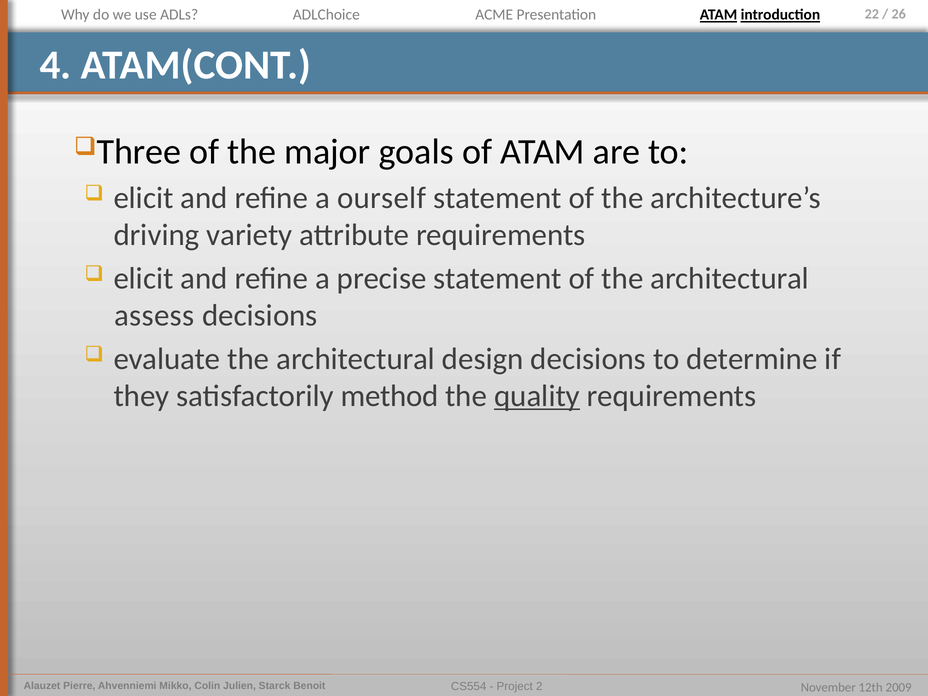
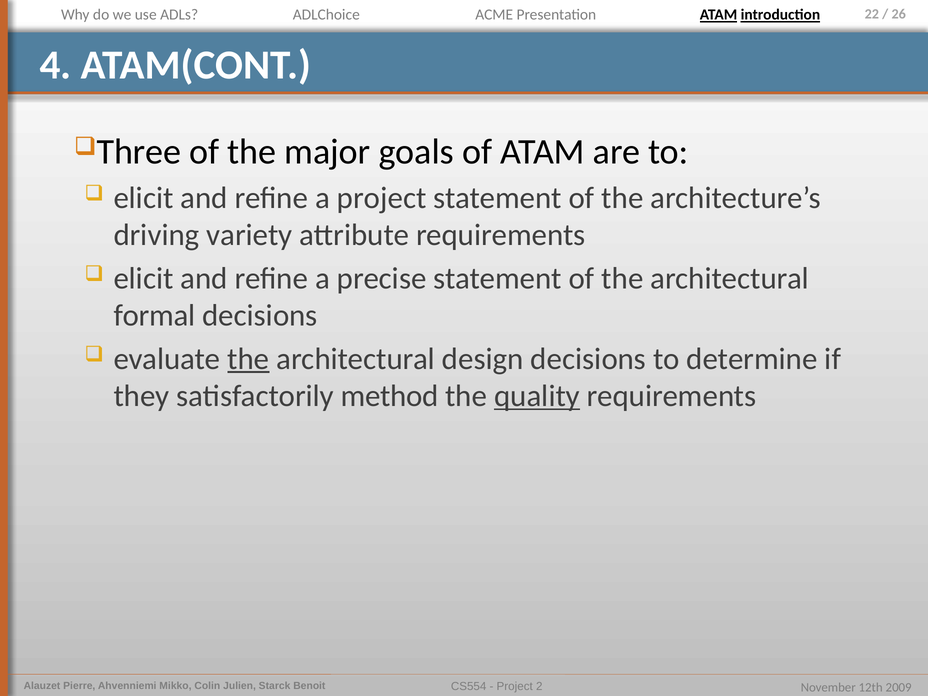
a ourself: ourself -> project
assess: assess -> formal
the at (248, 359) underline: none -> present
